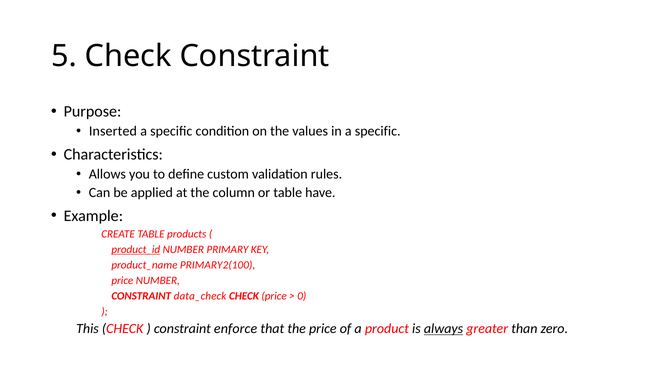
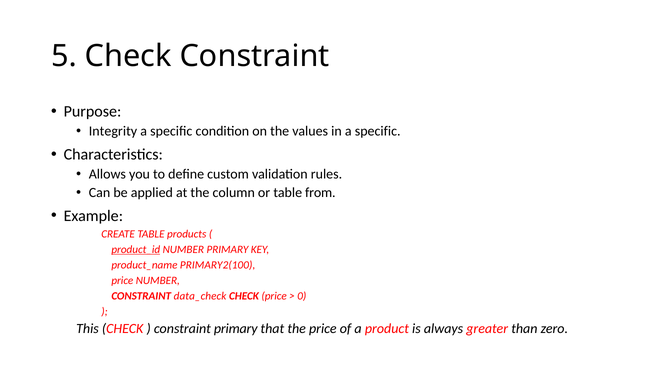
Inserted: Inserted -> Integrity
have: have -> from
constraint enforce: enforce -> primary
always underline: present -> none
